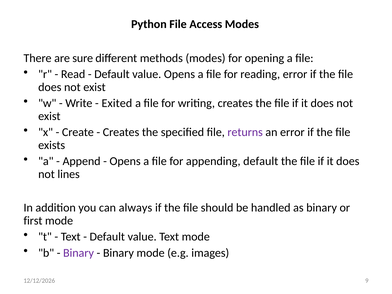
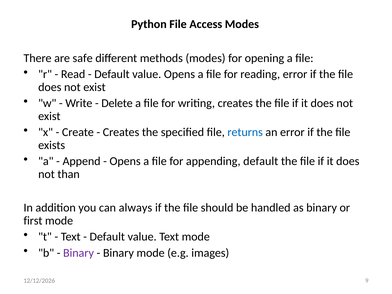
sure: sure -> safe
Exited: Exited -> Delete
returns colour: purple -> blue
lines: lines -> than
